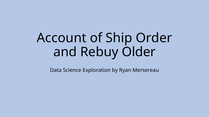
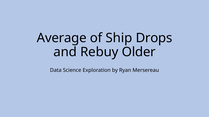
Account: Account -> Average
Order: Order -> Drops
